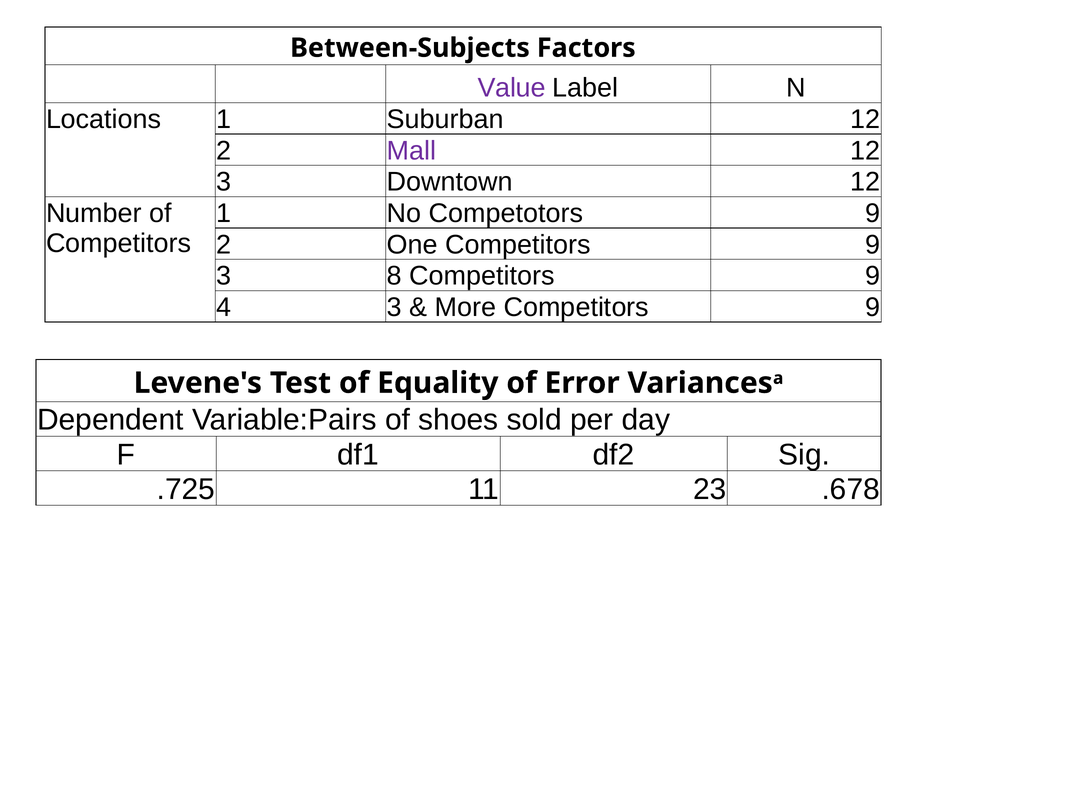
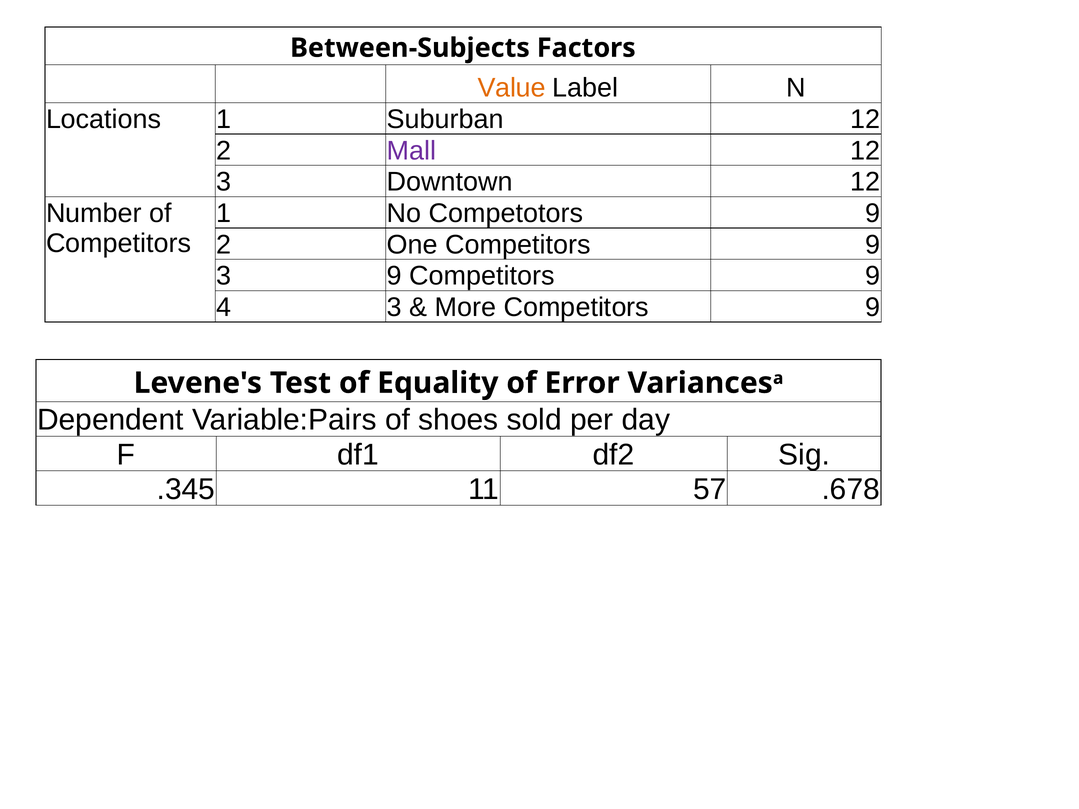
Value colour: purple -> orange
3 8: 8 -> 9
.725: .725 -> .345
23: 23 -> 57
